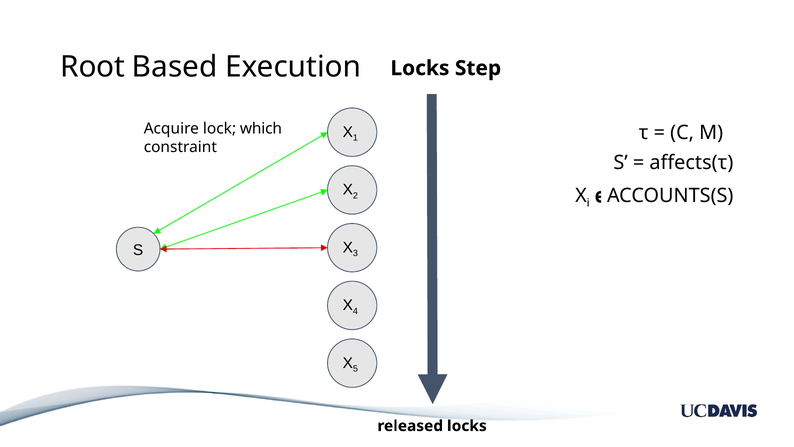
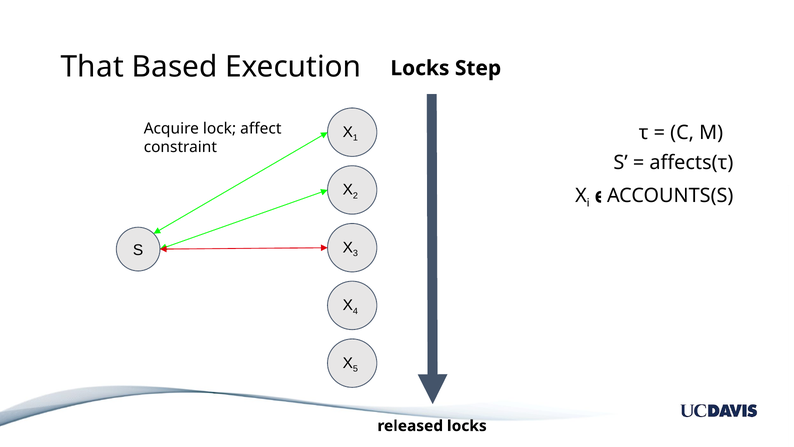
Root: Root -> That
which: which -> affect
